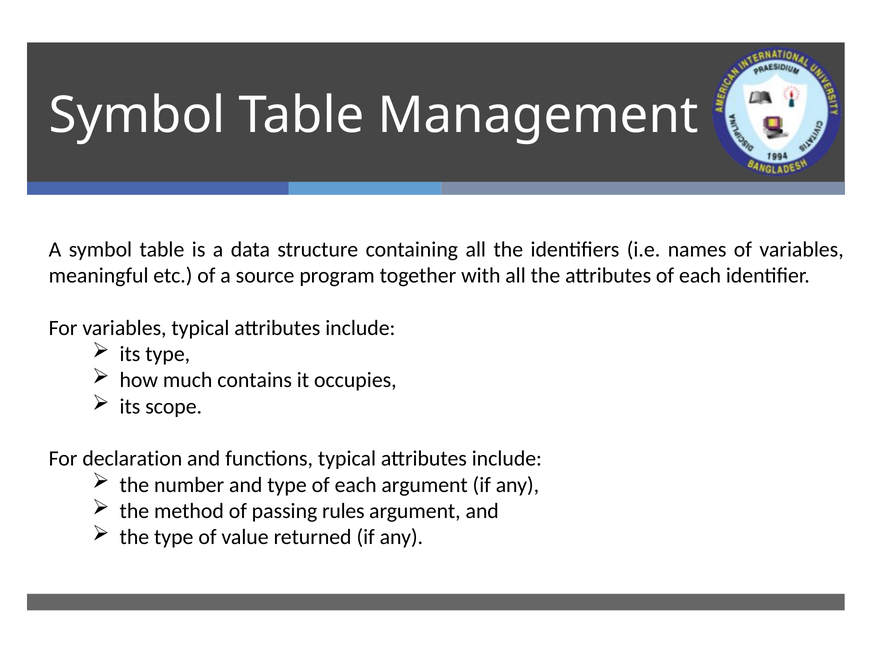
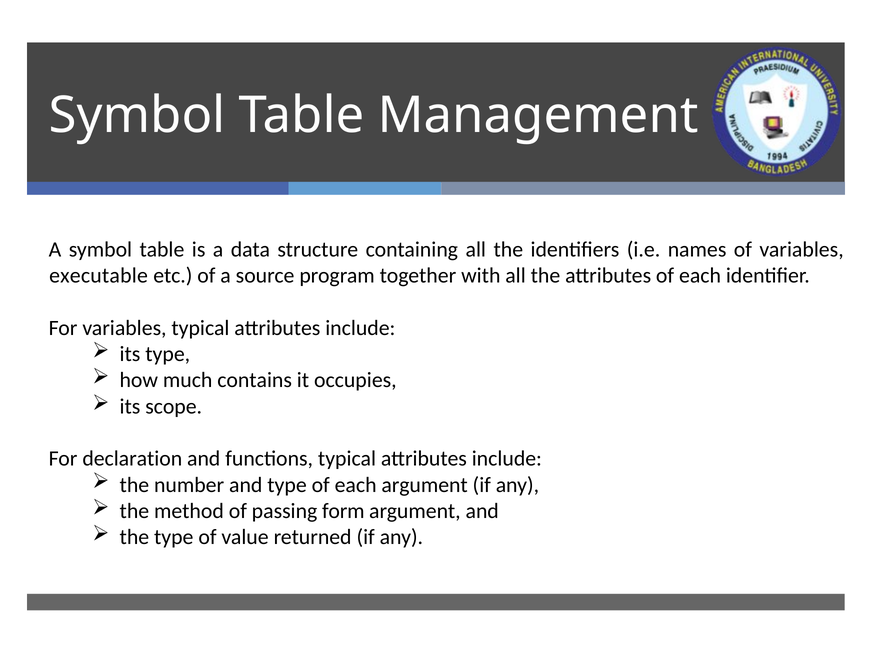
meaningful: meaningful -> executable
rules: rules -> form
